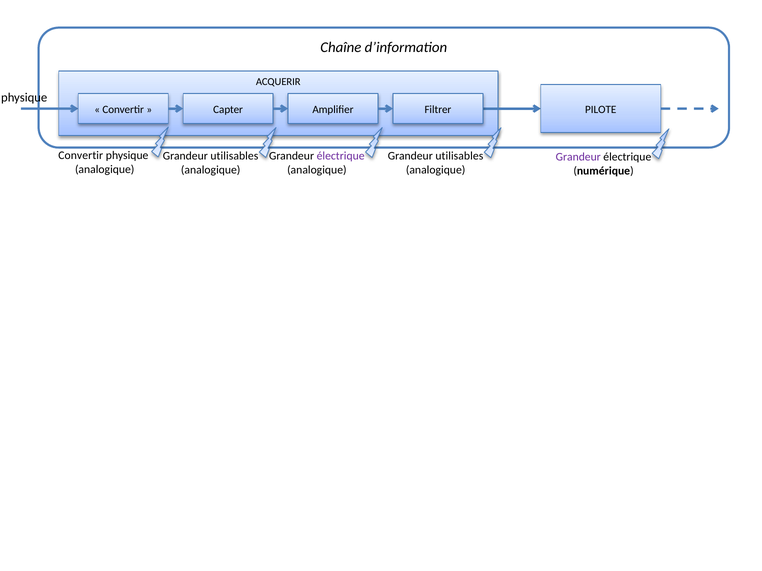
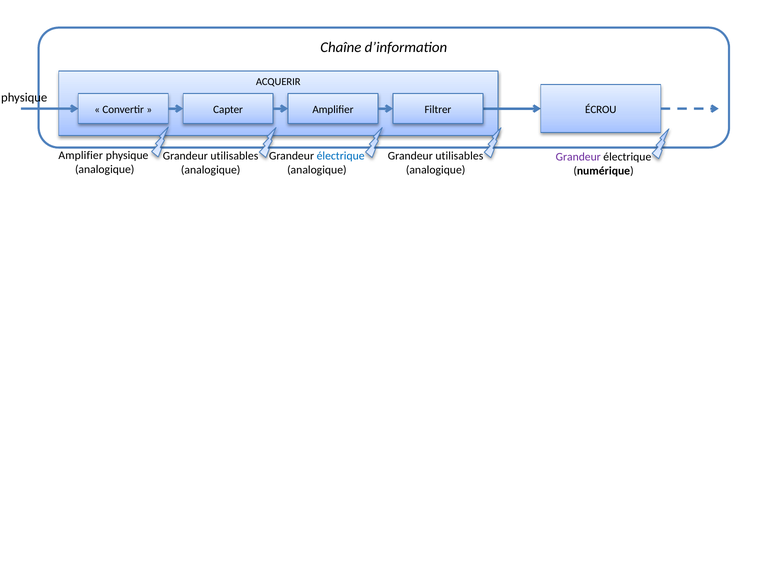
PILOTE: PILOTE -> ÉCROU
Convertir at (81, 155): Convertir -> Amplifier
électrique at (341, 156) colour: purple -> blue
